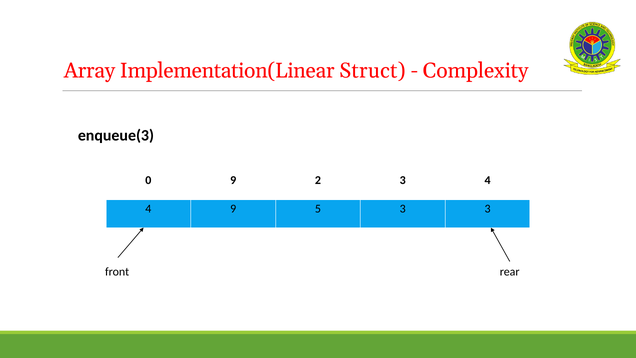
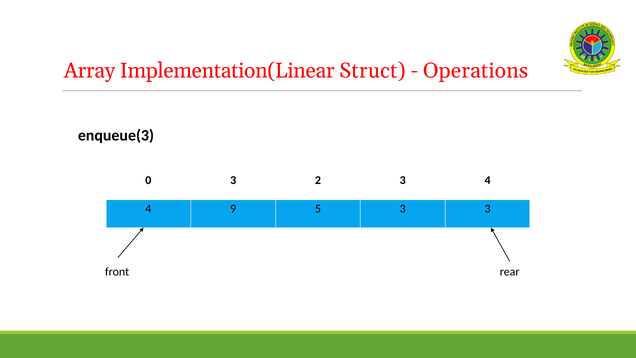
Complexity: Complexity -> Operations
0 9: 9 -> 3
